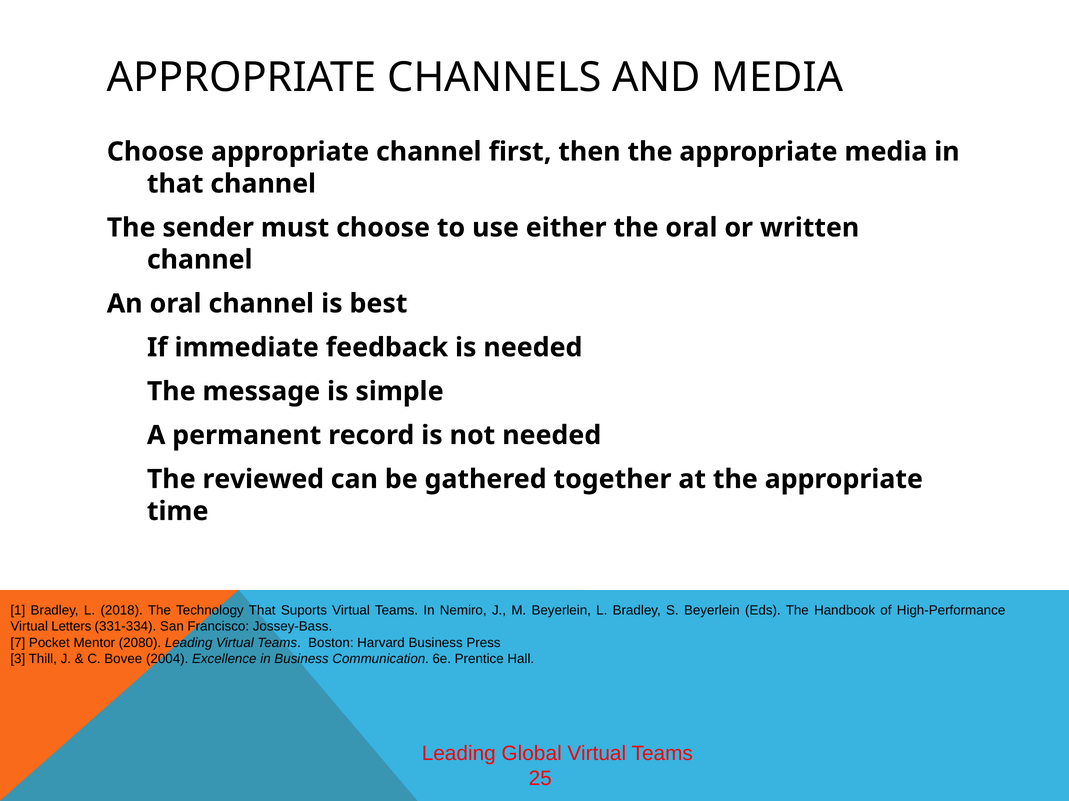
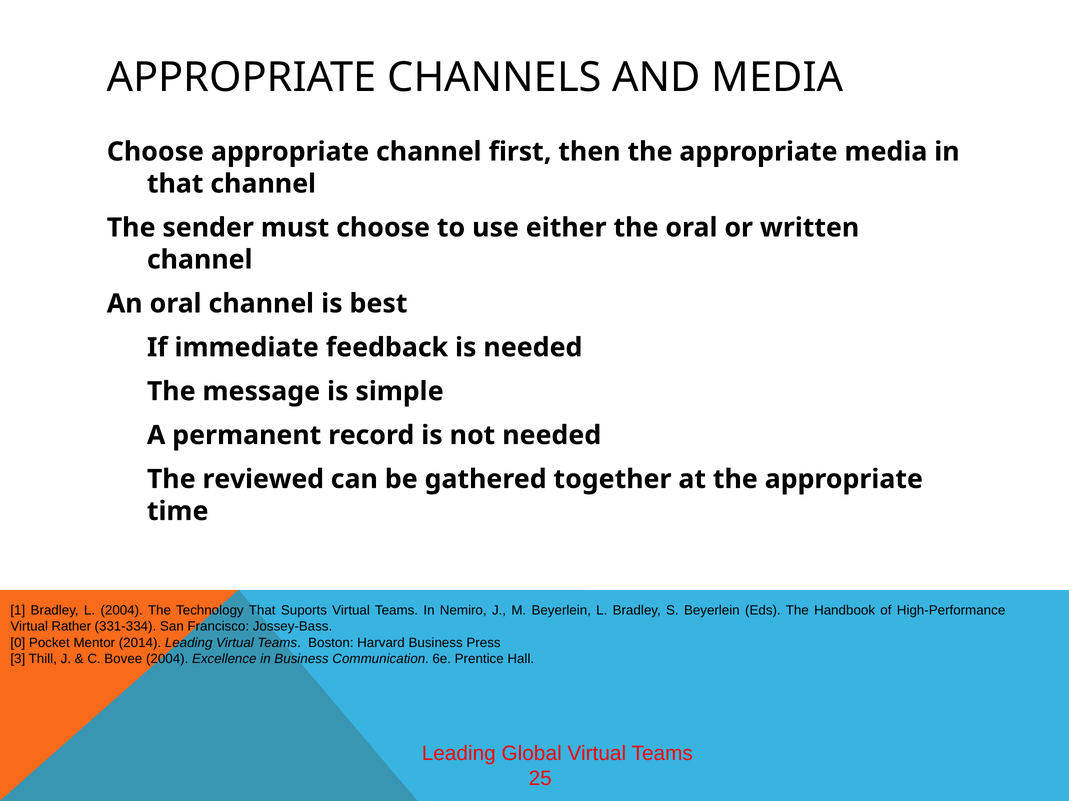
L 2018: 2018 -> 2004
Letters: Letters -> Rather
7: 7 -> 0
2080: 2080 -> 2014
